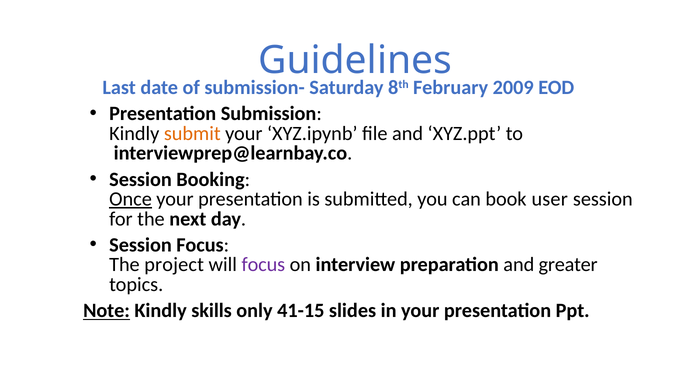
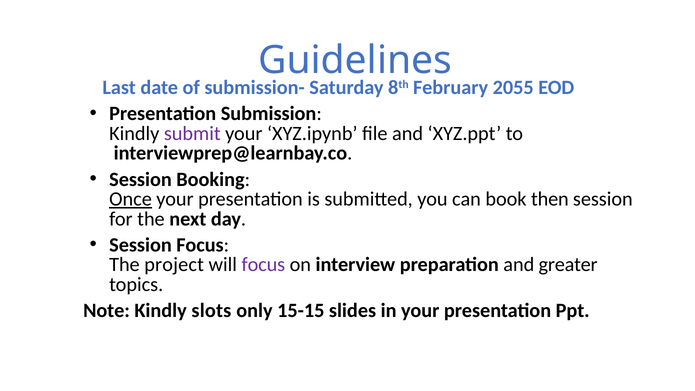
2009: 2009 -> 2055
submit colour: orange -> purple
user: user -> then
Note underline: present -> none
skills: skills -> slots
41-15: 41-15 -> 15-15
